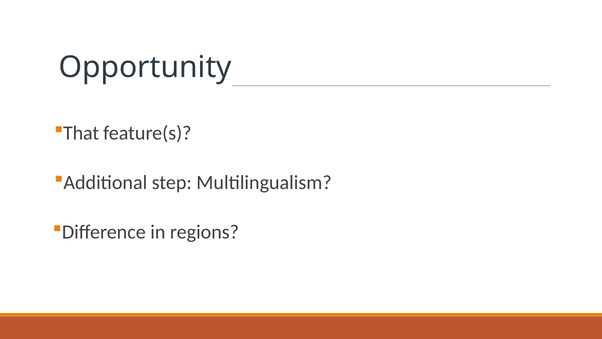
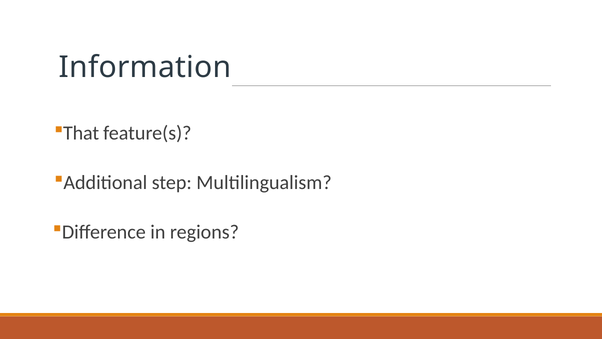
Opportunity: Opportunity -> Information
